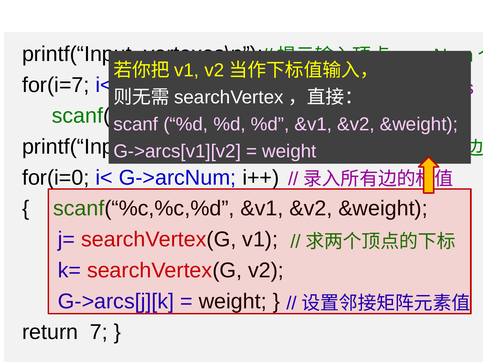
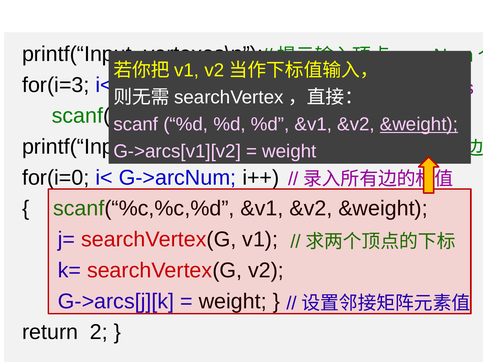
for(i=7: for(i=7 -> for(i=3
&weight at (419, 124) underline: none -> present
7: 7 -> 2
